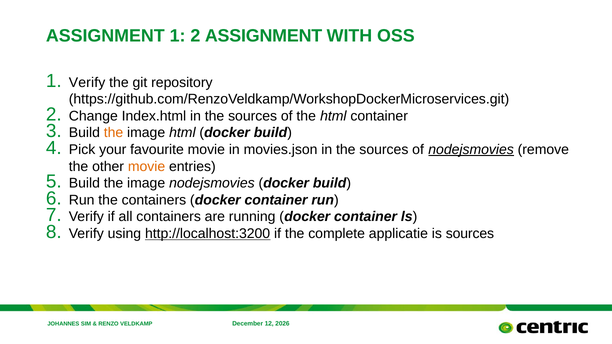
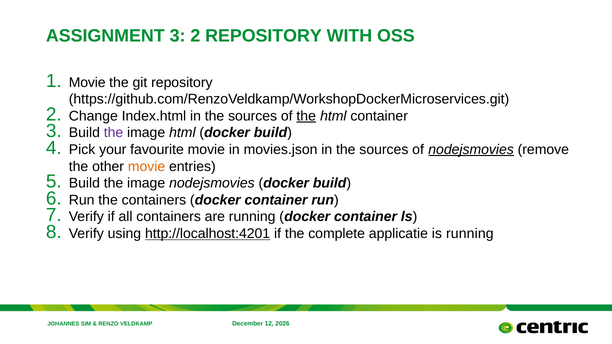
ASSIGNMENT 1: 1 -> 3
2 ASSIGNMENT: ASSIGNMENT -> REPOSITORY
Verify at (87, 82): Verify -> Movie
the at (306, 116) underline: none -> present
the at (114, 133) colour: orange -> purple
http://localhost:3200: http://localhost:3200 -> http://localhost:4201
is sources: sources -> running
